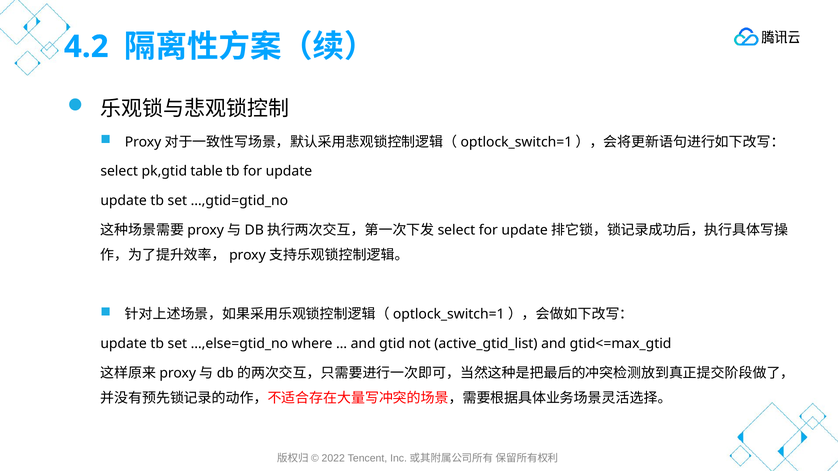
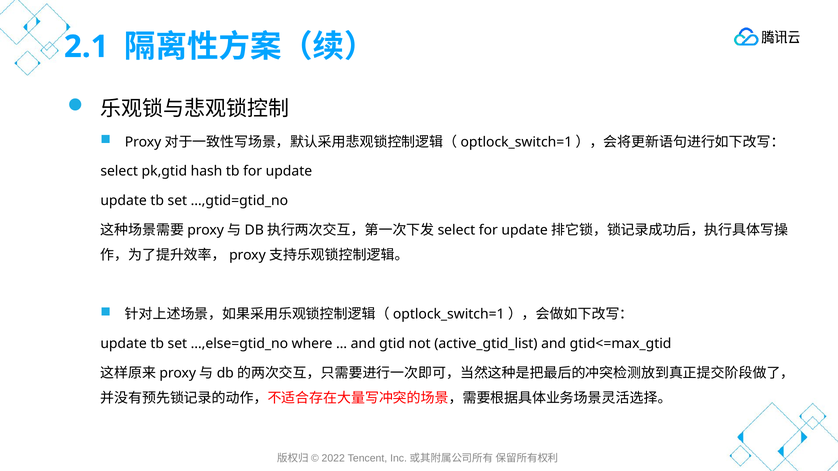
4.2: 4.2 -> 2.1
table: table -> hash
